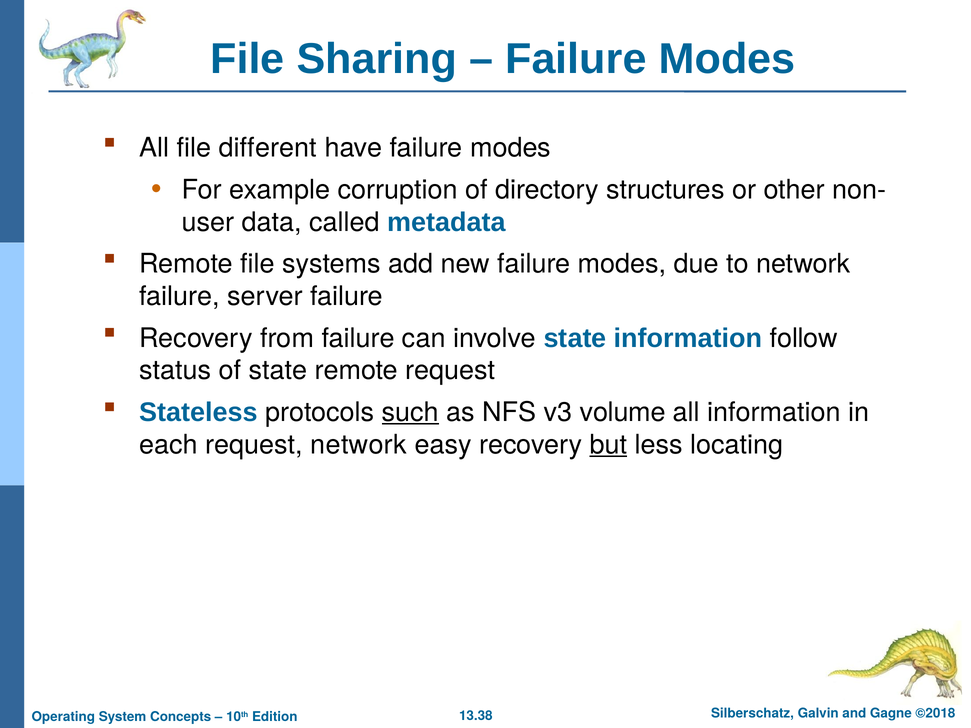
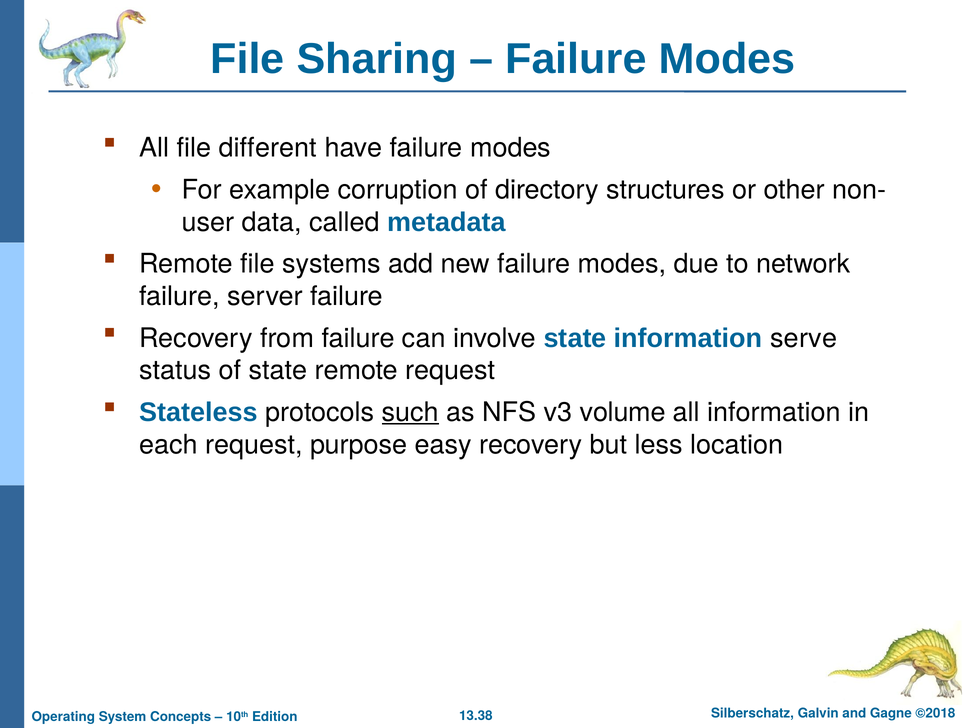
follow: follow -> serve
request network: network -> purpose
but underline: present -> none
locating: locating -> location
